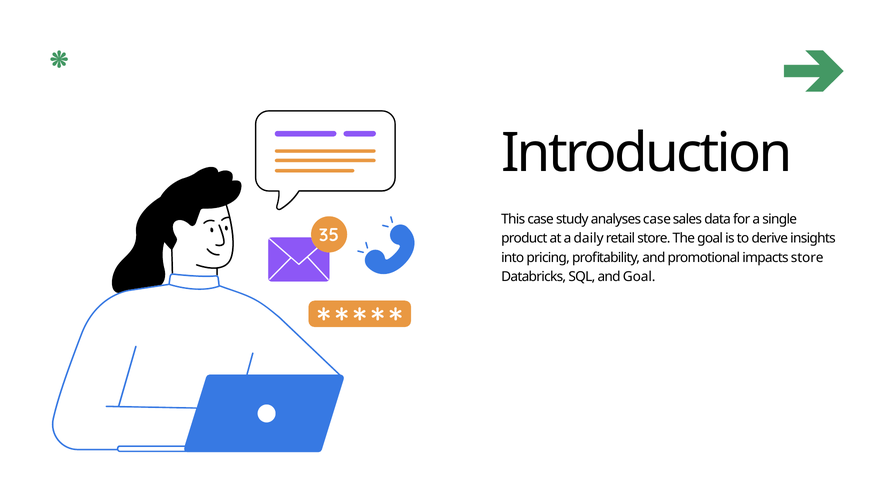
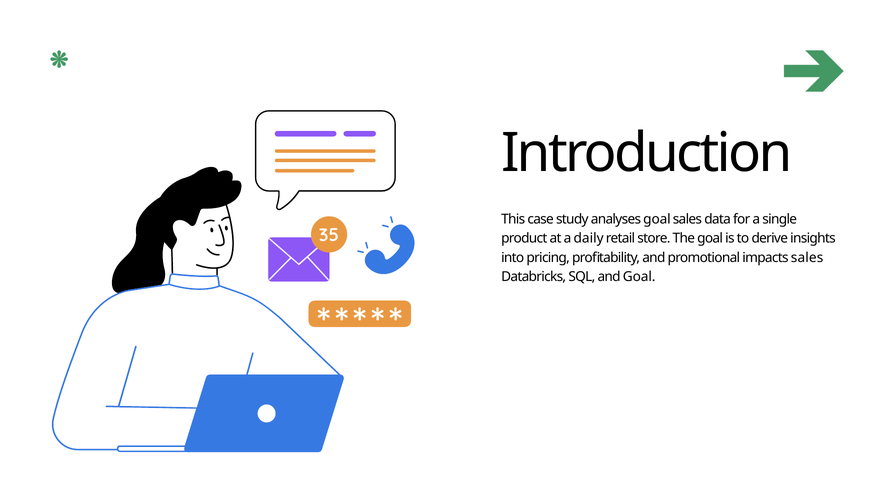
analyses case: case -> goal
impacts store: store -> sales
